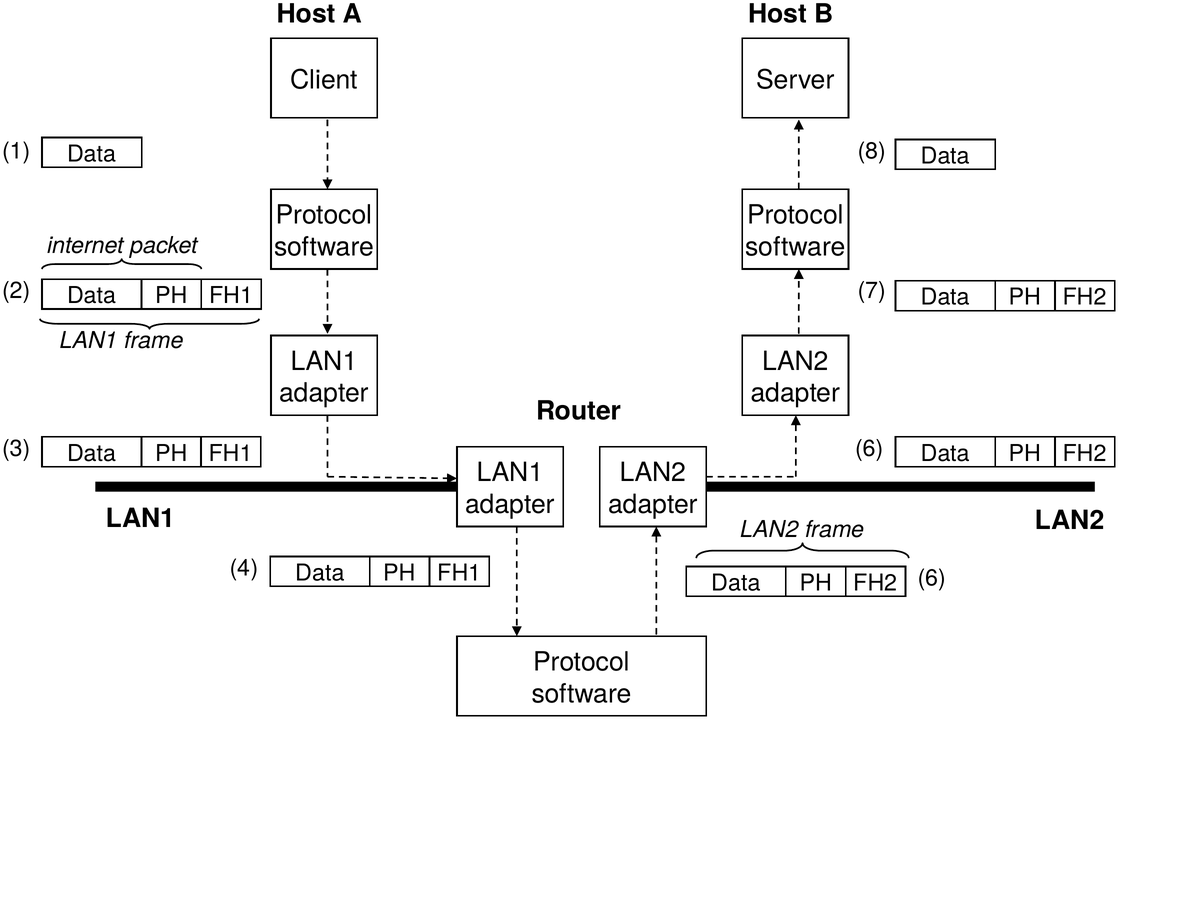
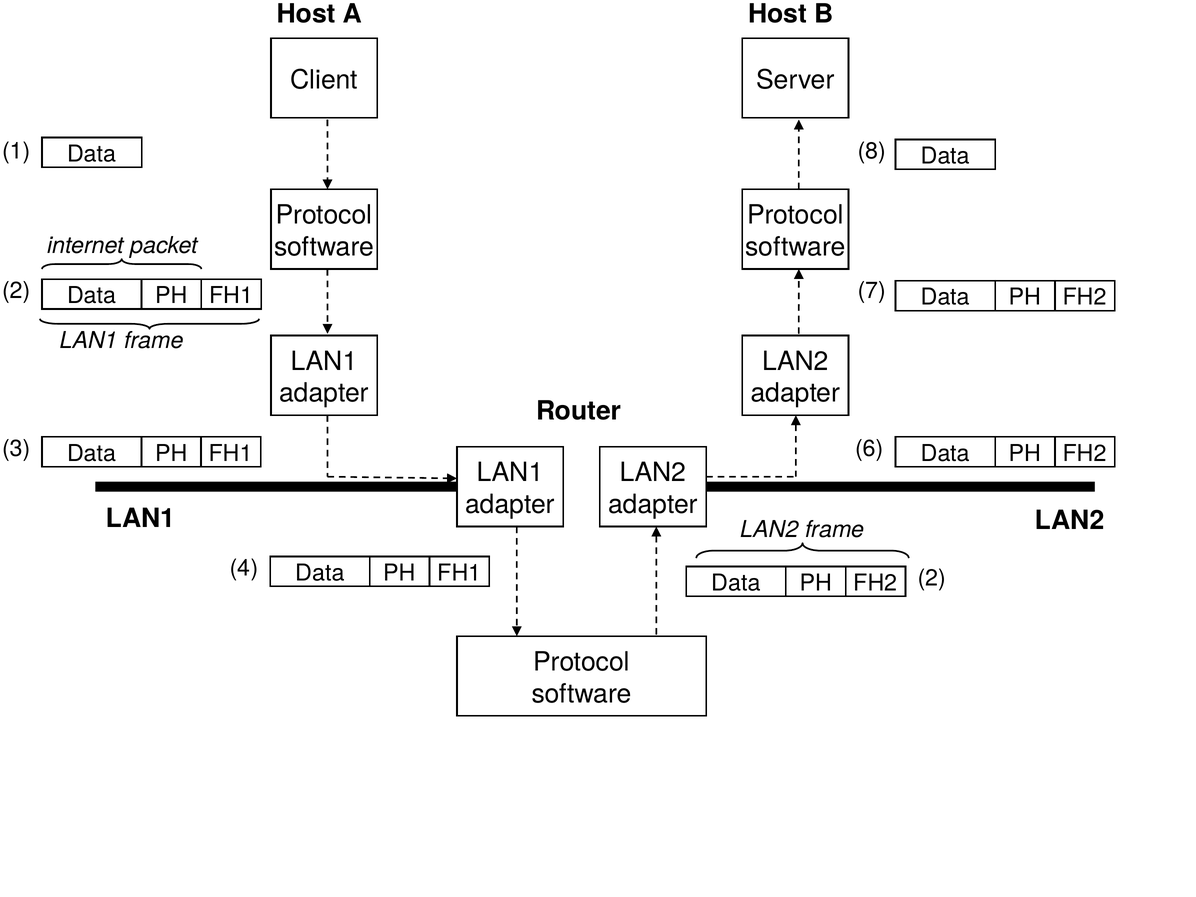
4 6: 6 -> 2
